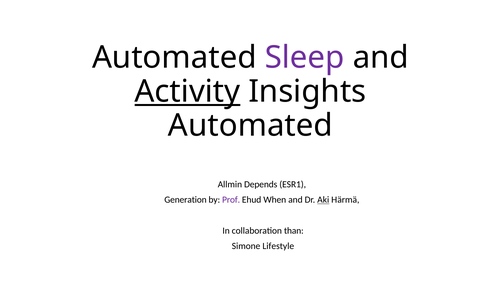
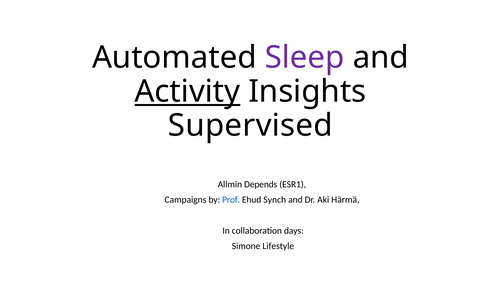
Automated at (250, 125): Automated -> Supervised
Generation: Generation -> Campaigns
Prof colour: purple -> blue
When: When -> Synch
Aki underline: present -> none
than: than -> days
